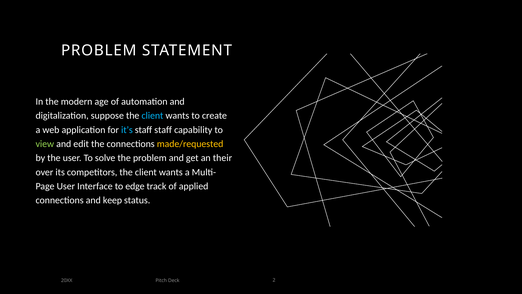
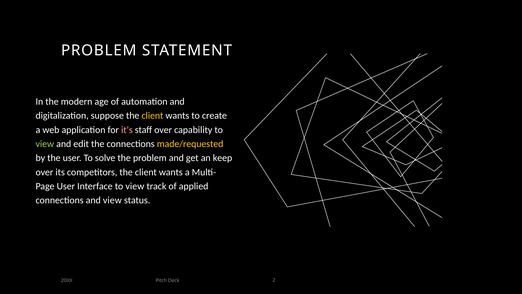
client at (152, 116) colour: light blue -> yellow
it’s colour: light blue -> pink
staff staff: staff -> over
their: their -> keep
Interface to edge: edge -> view
and keep: keep -> view
